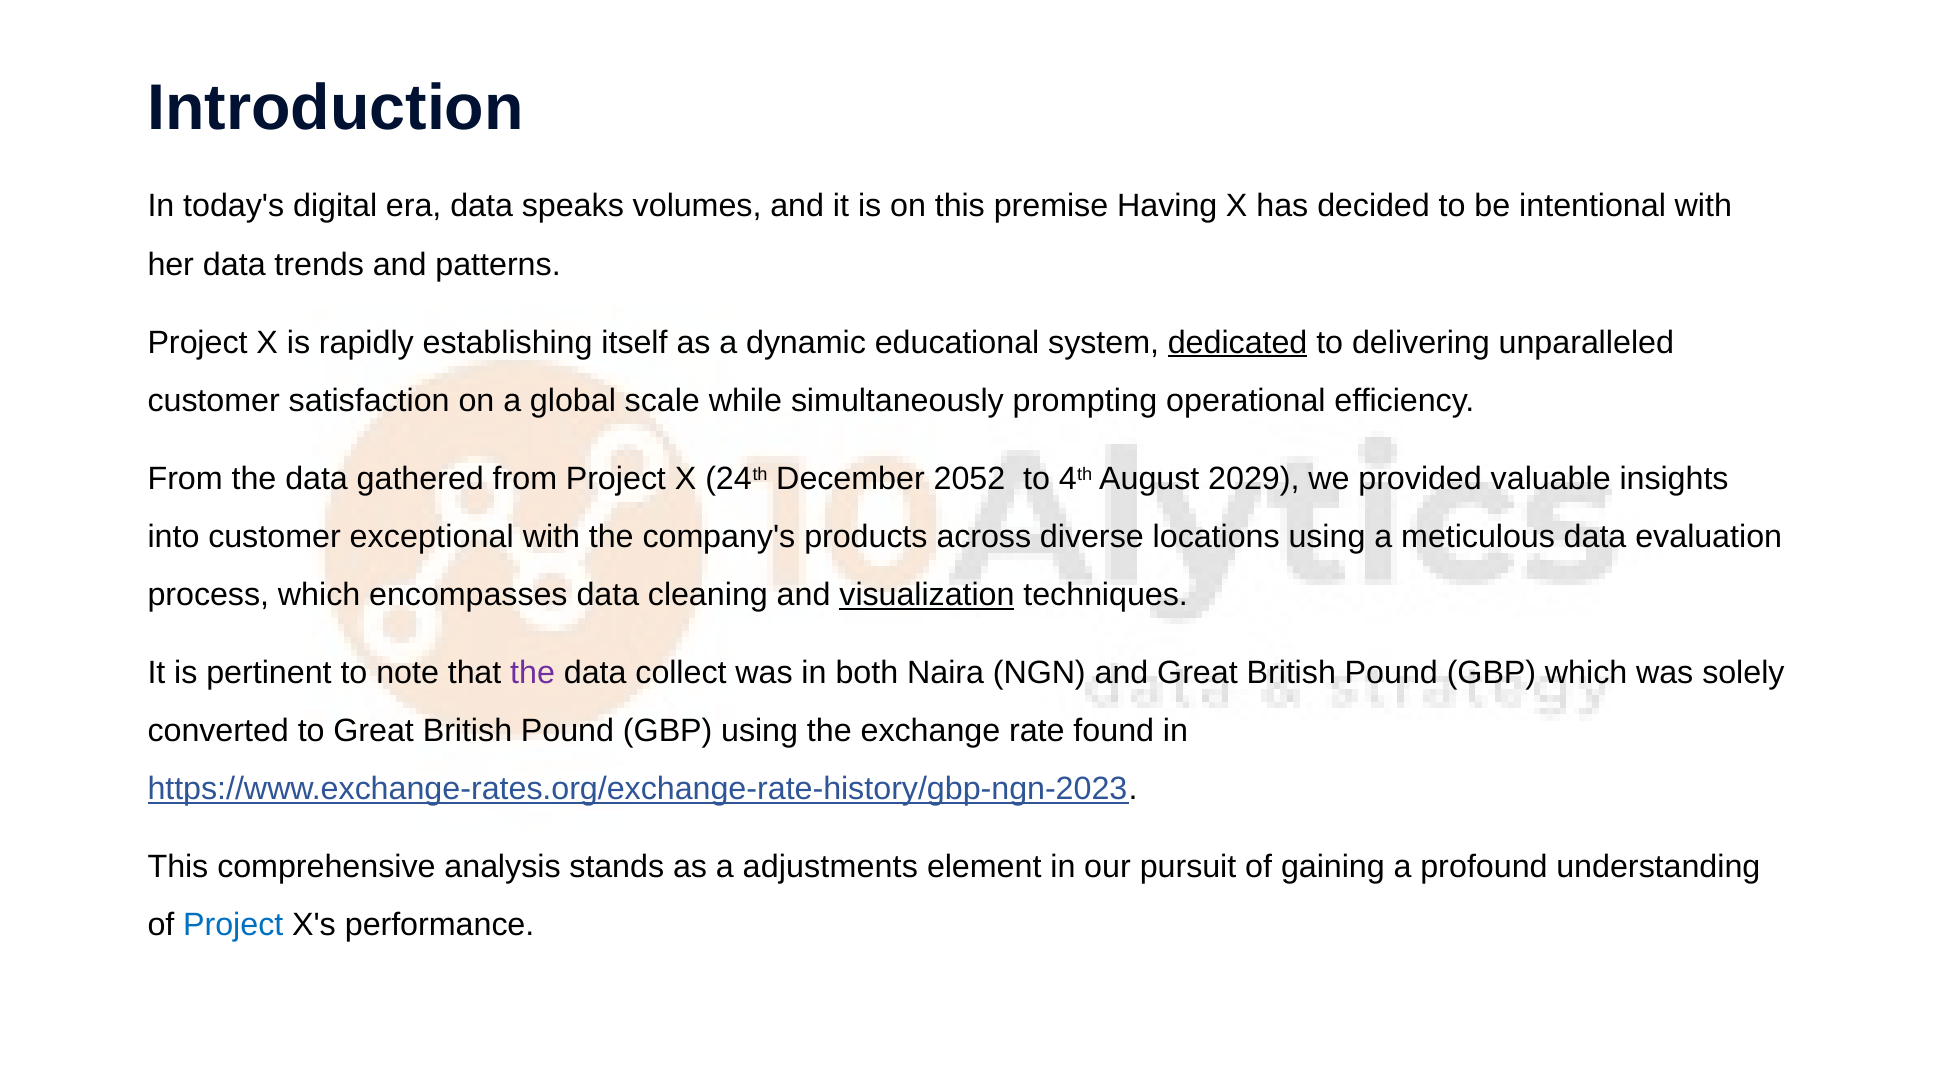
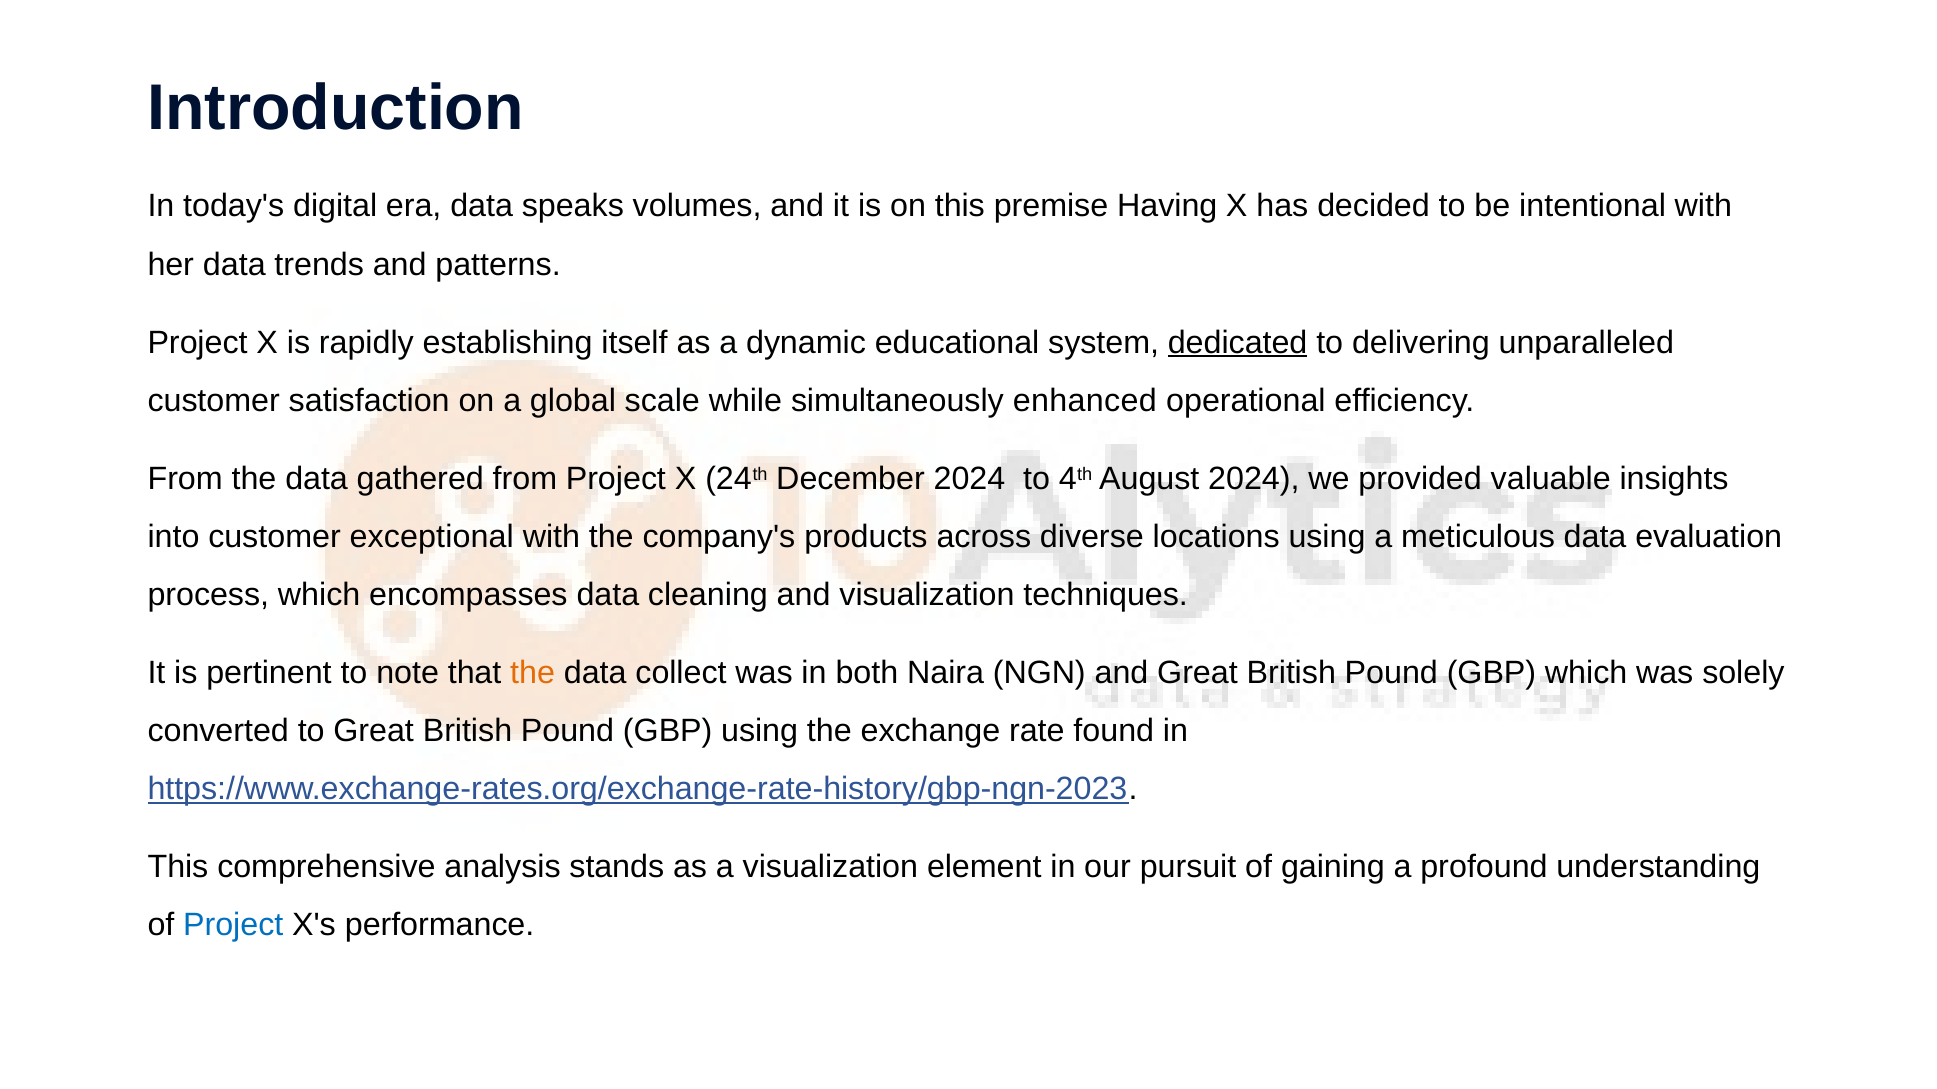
prompting: prompting -> enhanced
December 2052: 2052 -> 2024
August 2029: 2029 -> 2024
visualization at (927, 595) underline: present -> none
the at (533, 673) colour: purple -> orange
a adjustments: adjustments -> visualization
